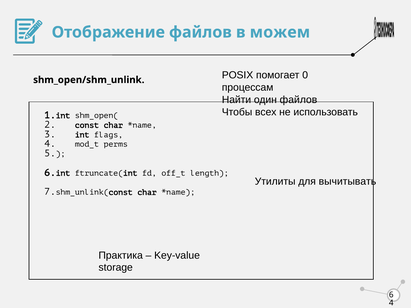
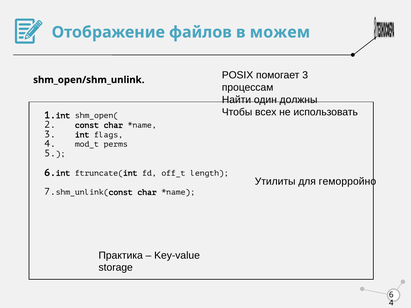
помогает 0: 0 -> 3
один файлов: файлов -> должны
вычитывать: вычитывать -> геморройно
